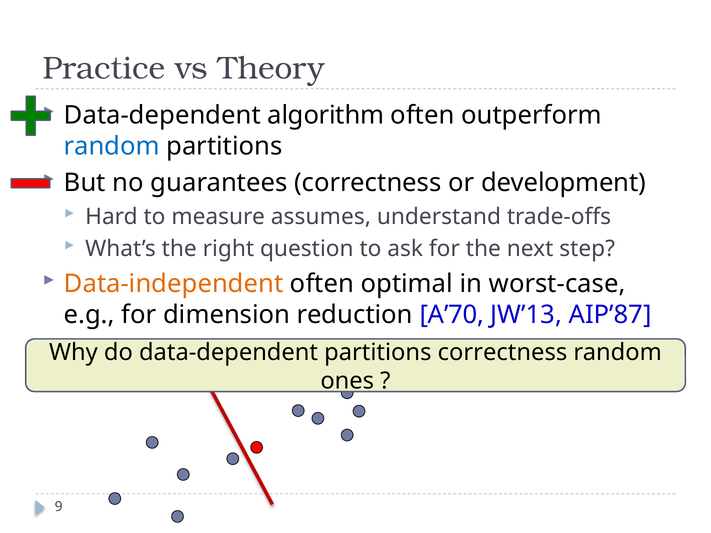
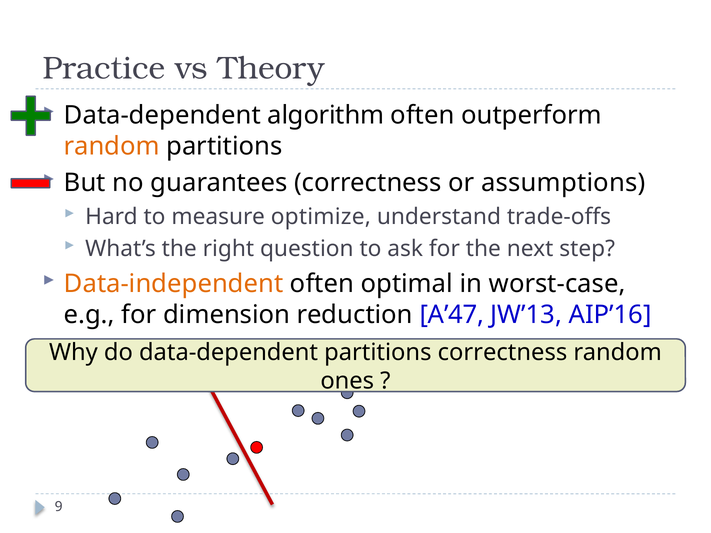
random at (112, 146) colour: blue -> orange
development: development -> assumptions
assumes: assumes -> optimize
A’70: A’70 -> A’47
AIP’87: AIP’87 -> AIP’16
